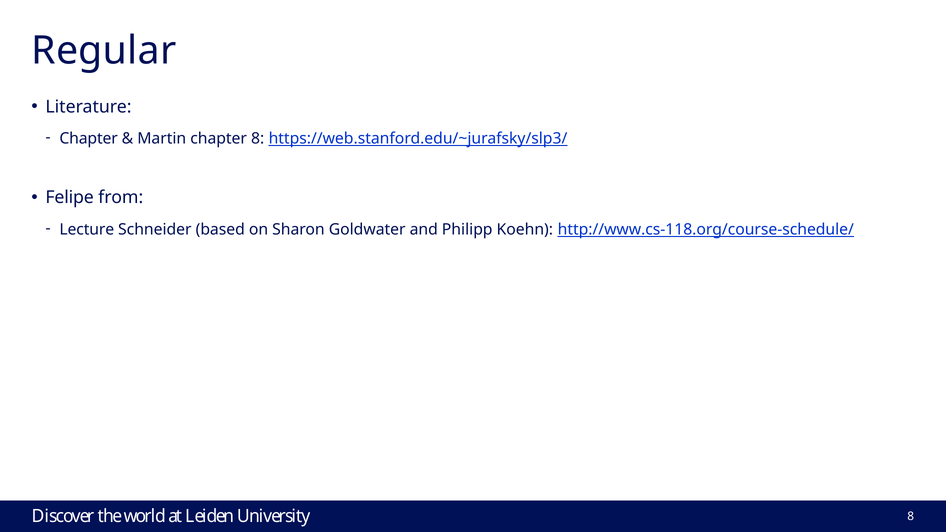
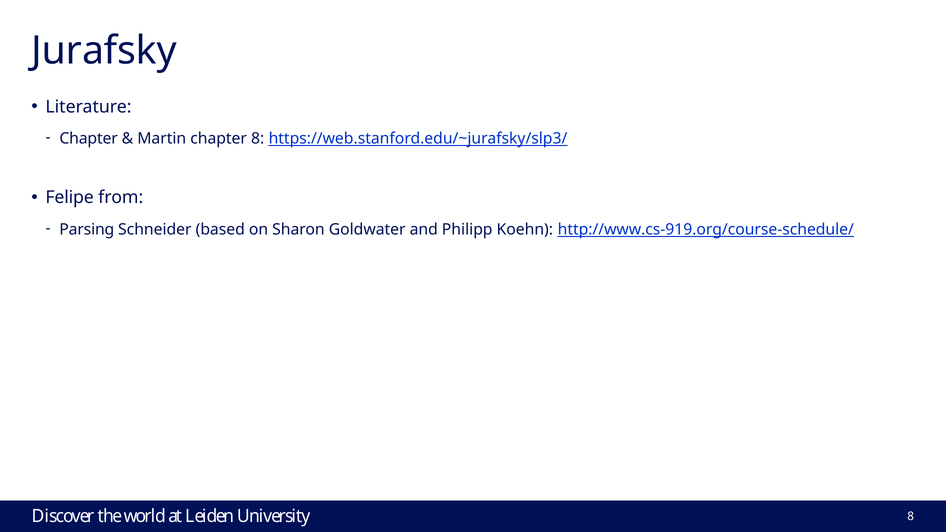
Regular: Regular -> Jurafsky
Lecture: Lecture -> Parsing
http://www.cs-118.org/course-schedule/: http://www.cs-118.org/course-schedule/ -> http://www.cs-919.org/course-schedule/
